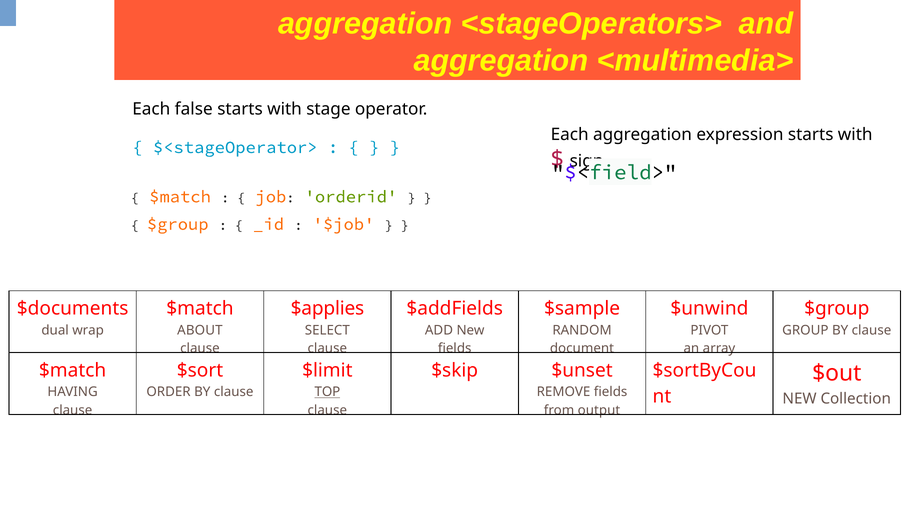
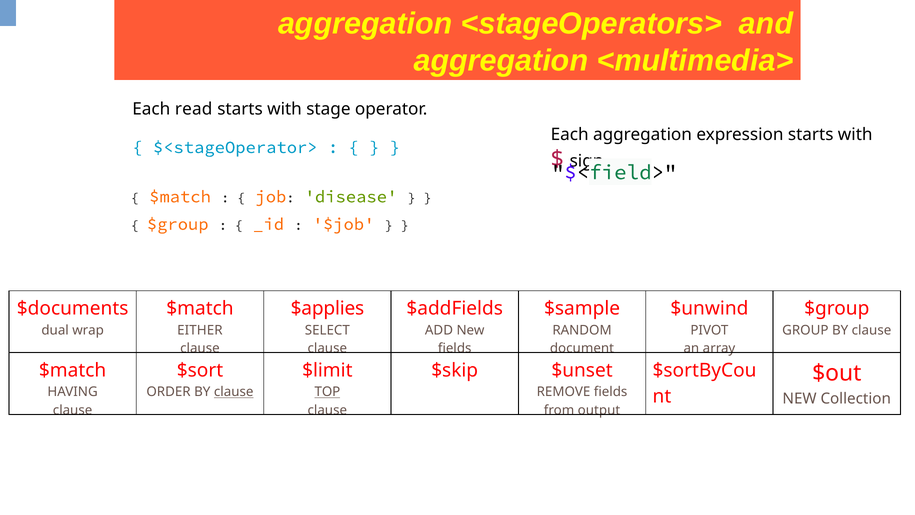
false: false -> read
orderid: orderid -> disease
ABOUT: ABOUT -> EITHER
clause at (234, 392) underline: none -> present
